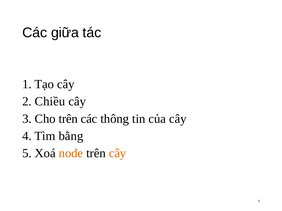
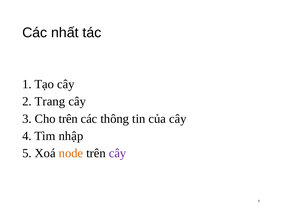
giữa: giữa -> nhất
Chiều: Chiều -> Trang
bằng: bằng -> nhập
cây at (118, 154) colour: orange -> purple
